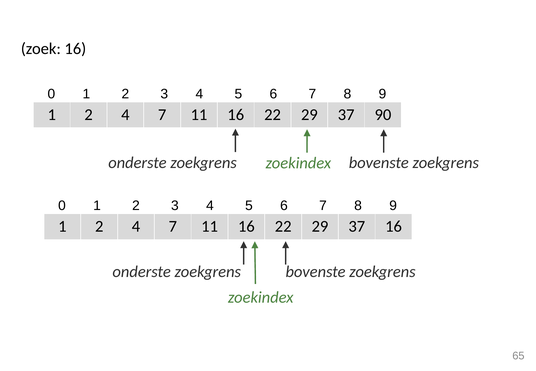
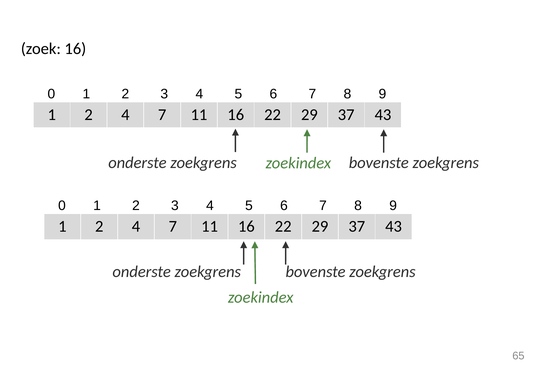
90 at (383, 115): 90 -> 43
16 at (394, 227): 16 -> 43
